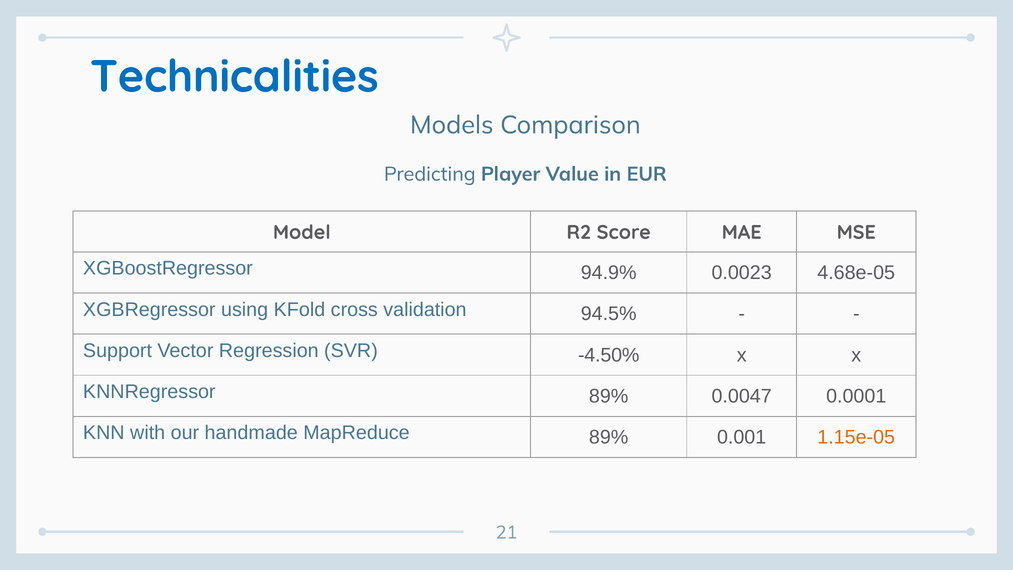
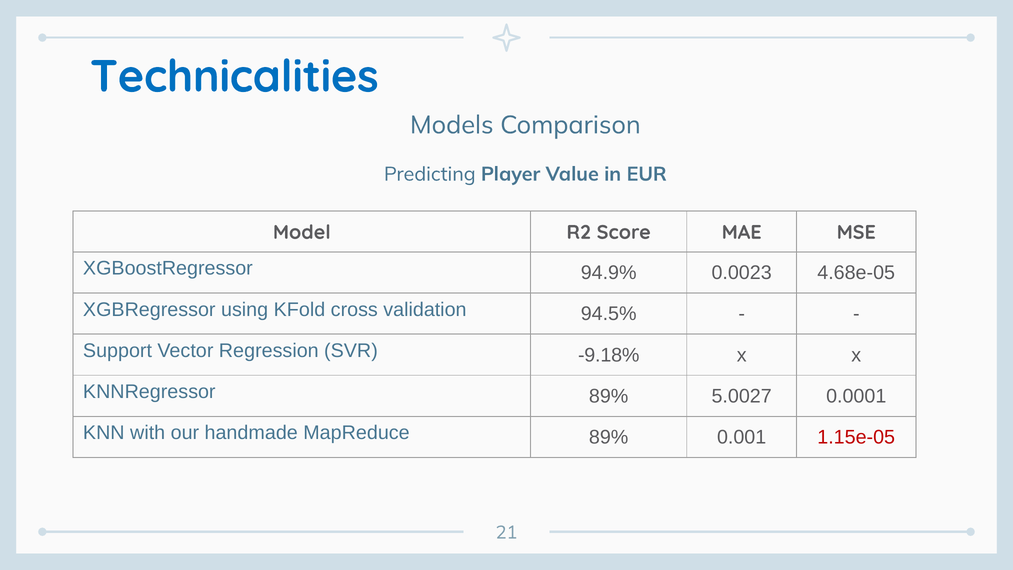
-4.50%: -4.50% -> -9.18%
0.0047: 0.0047 -> 5.0027
1.15e-05 colour: orange -> red
